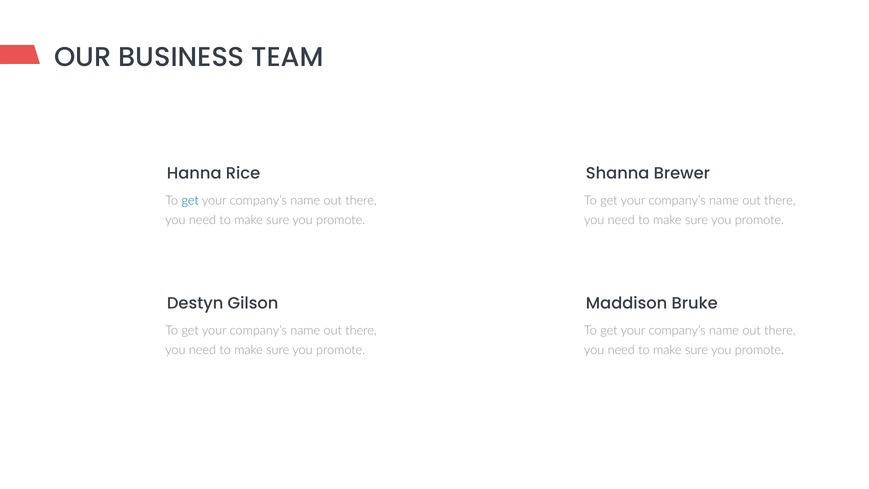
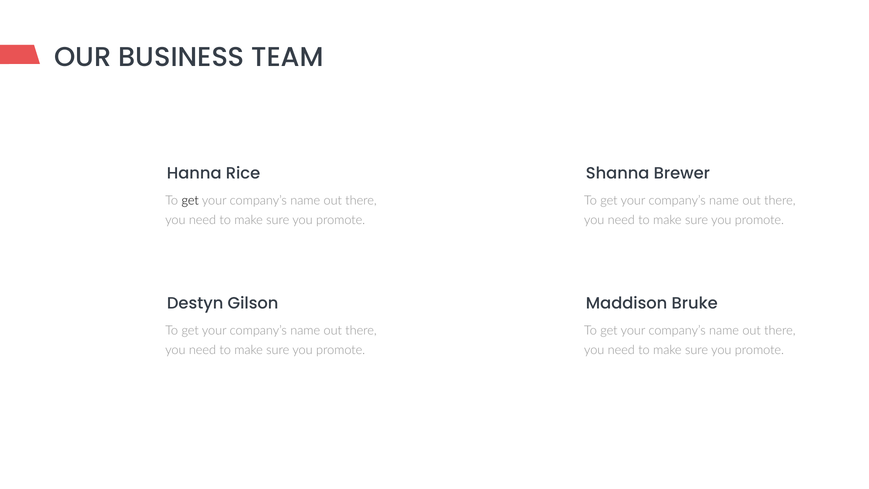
get at (190, 200) colour: blue -> black
